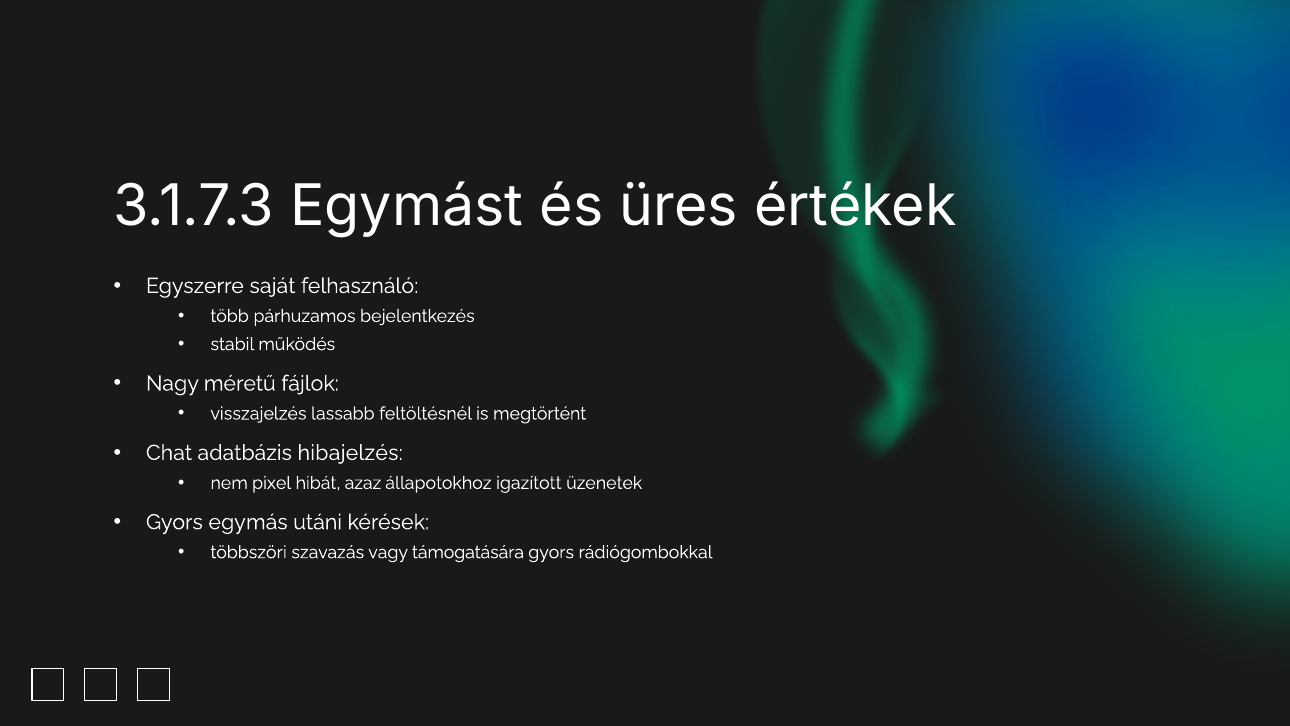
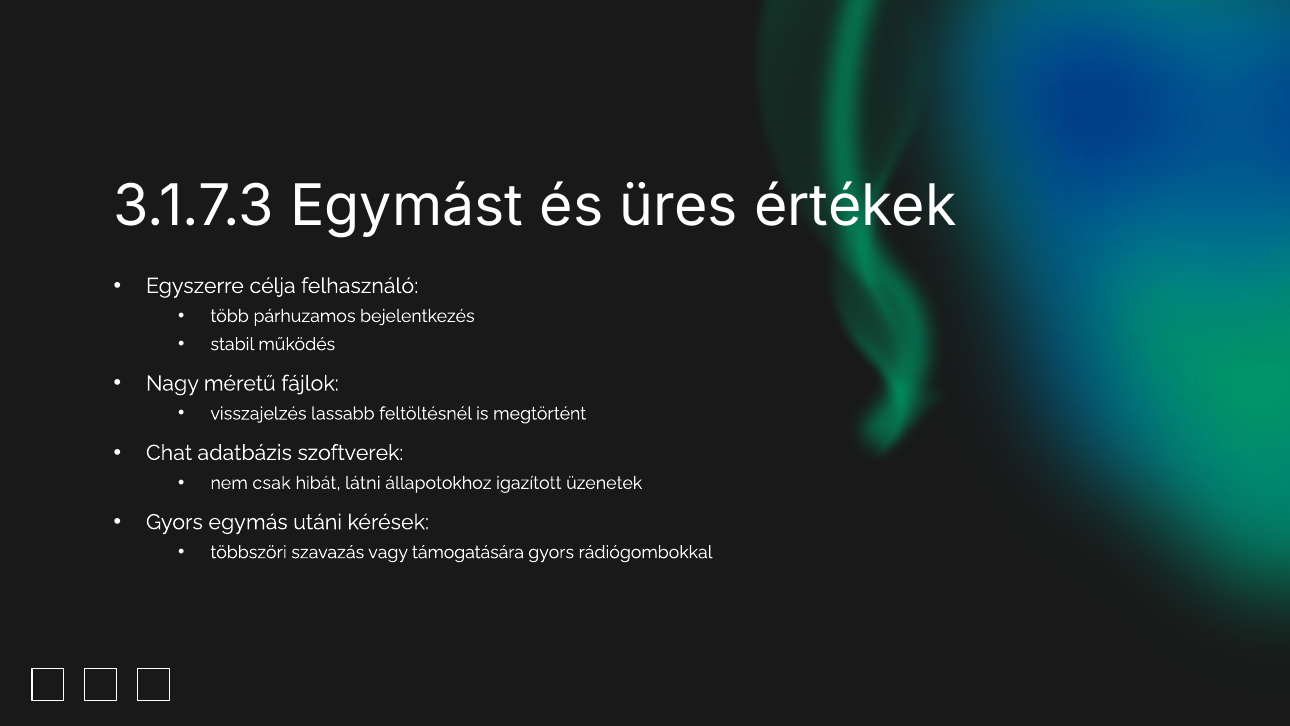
saját: saját -> célja
hibajelzés: hibajelzés -> szoftverek
pixel: pixel -> csak
azaz: azaz -> látni
